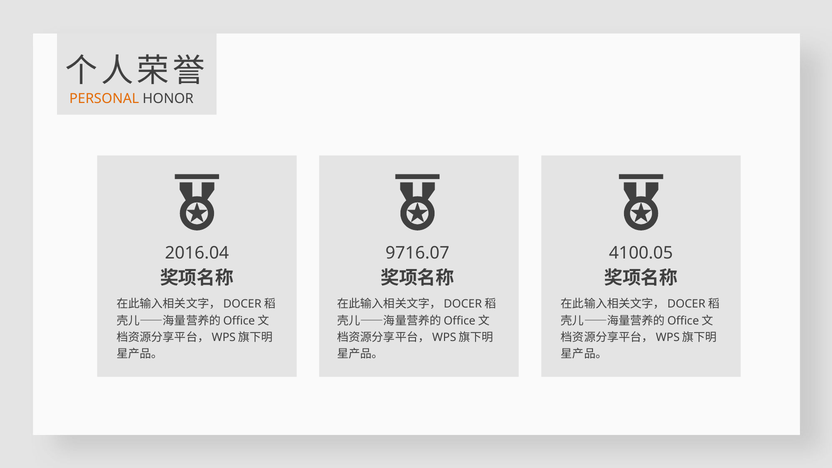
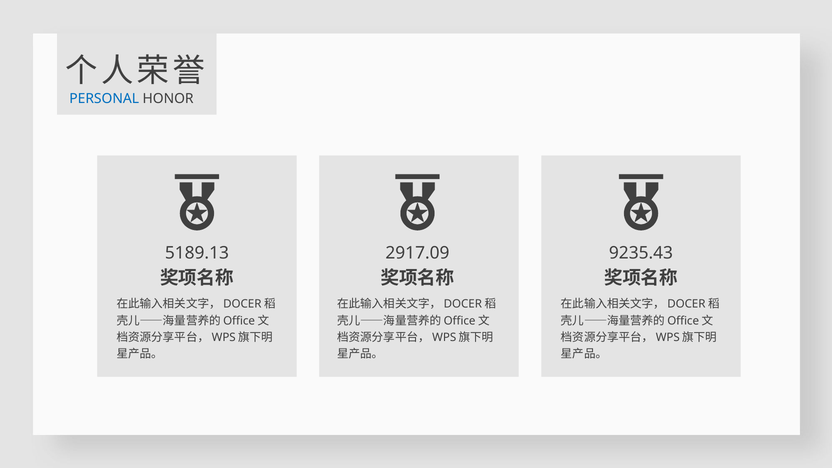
PERSONAL colour: orange -> blue
2016.04: 2016.04 -> 5189.13
9716.07: 9716.07 -> 2917.09
4100.05: 4100.05 -> 9235.43
